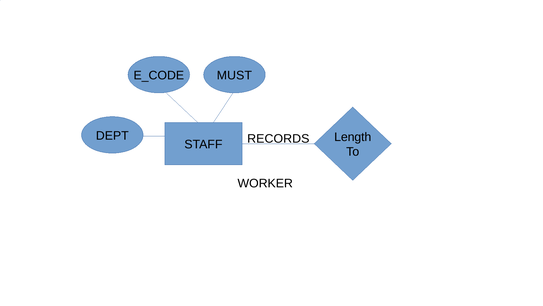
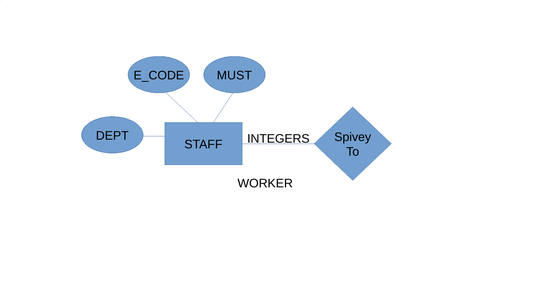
RECORDS: RECORDS -> INTEGERS
Length: Length -> Spivey
